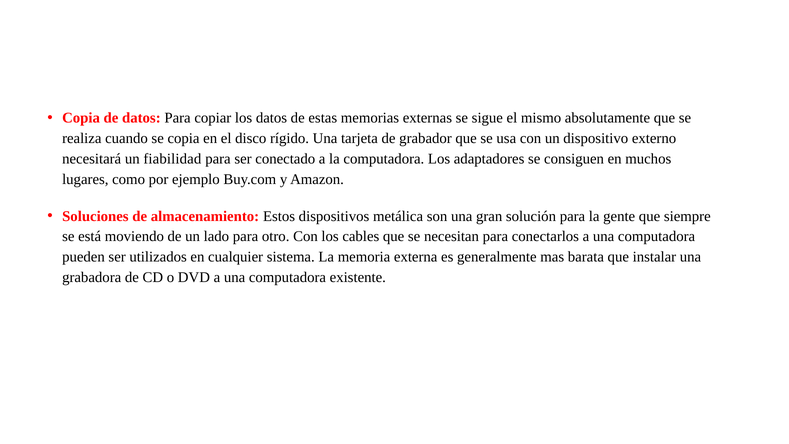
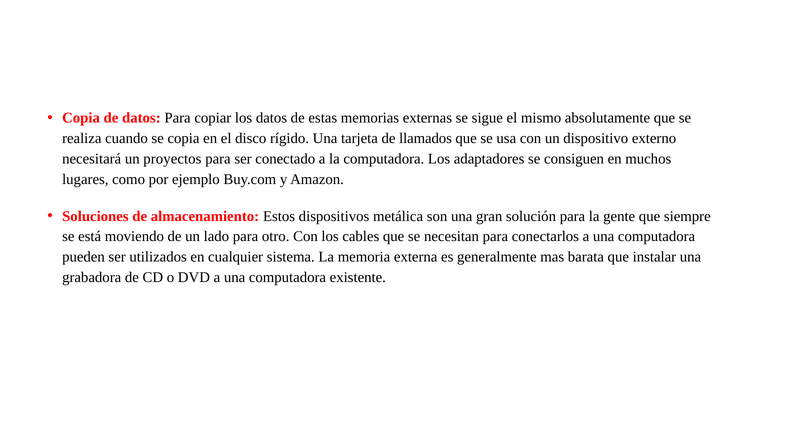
grabador: grabador -> llamados
fiabilidad: fiabilidad -> proyectos
